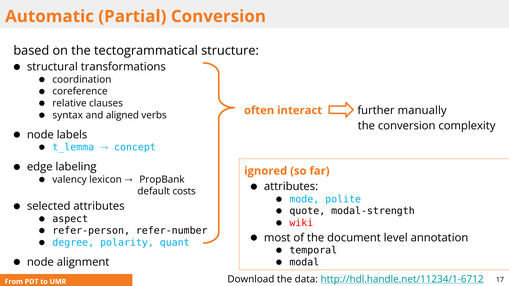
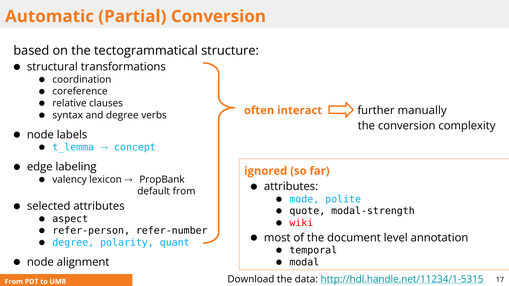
and aligned: aligned -> degree
default costs: costs -> from
http://hdl.handle.net/11234/1-6712: http://hdl.handle.net/11234/1-6712 -> http://hdl.handle.net/11234/1-5315
